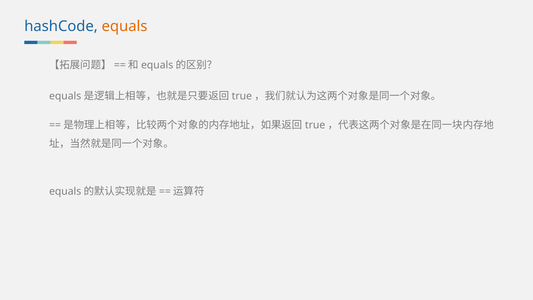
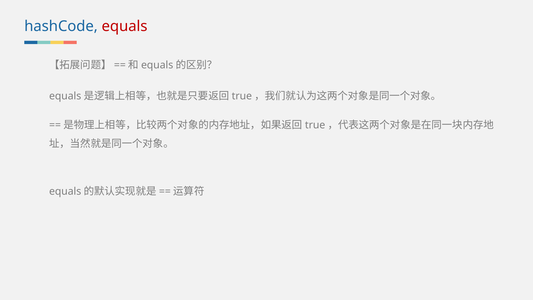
equals colour: orange -> red
